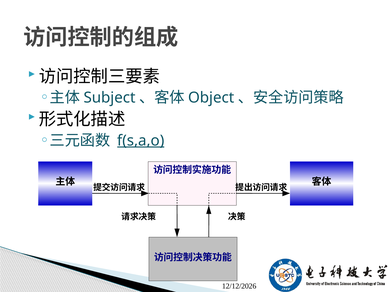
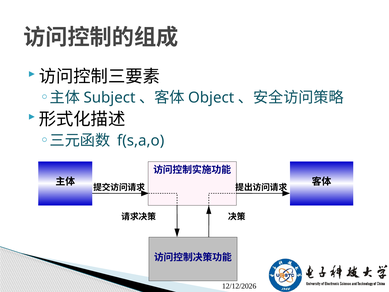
f(s,a,o underline: present -> none
